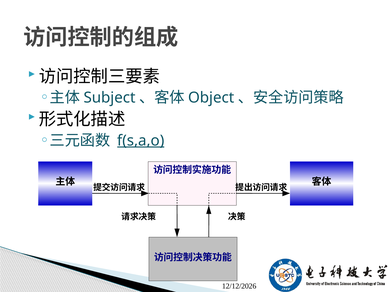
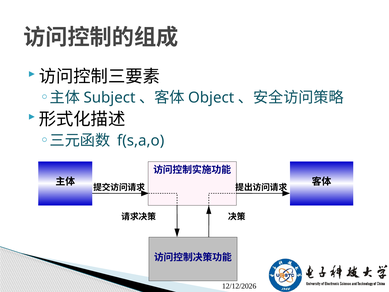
f(s,a,o underline: present -> none
